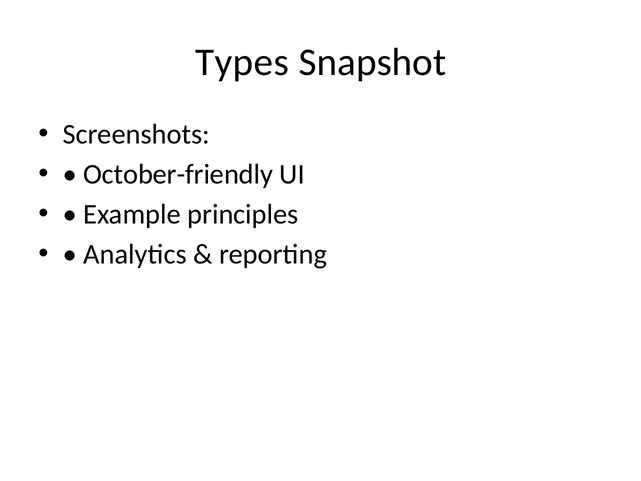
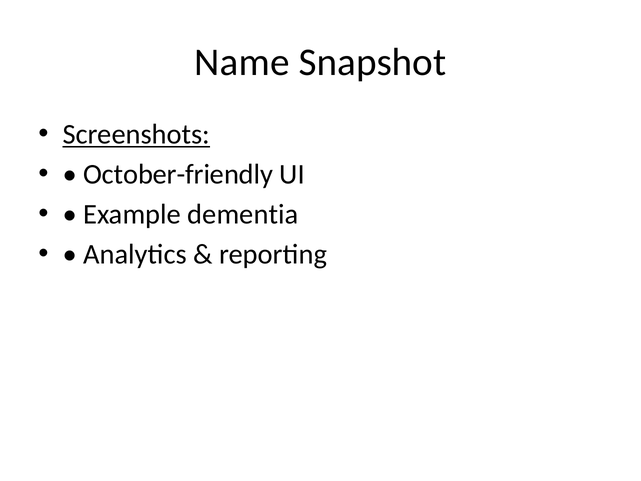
Types: Types -> Name
Screenshots underline: none -> present
principles: principles -> dementia
